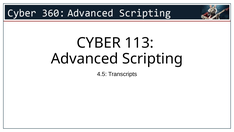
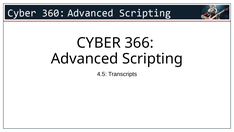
113: 113 -> 366
